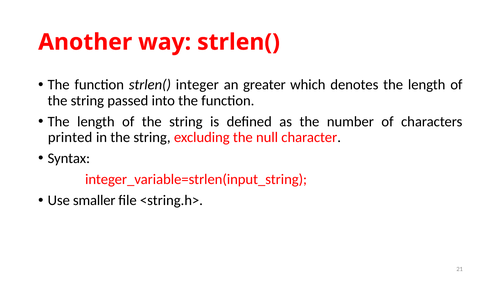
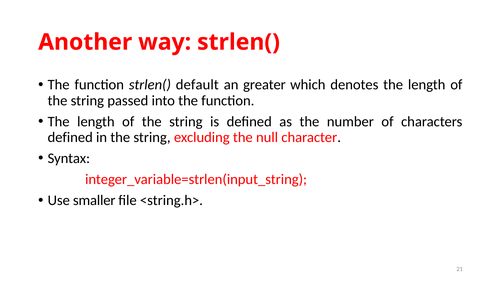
integer: integer -> default
printed at (70, 137): printed -> defined
